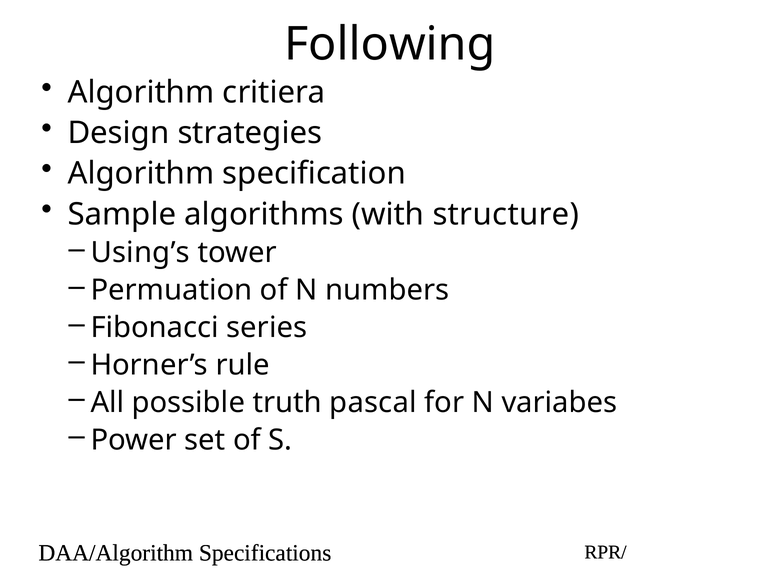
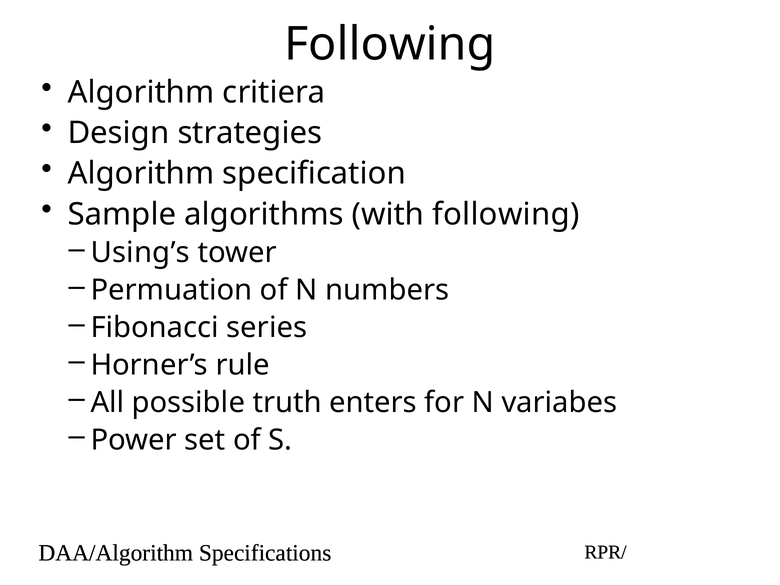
with structure: structure -> following
pascal: pascal -> enters
